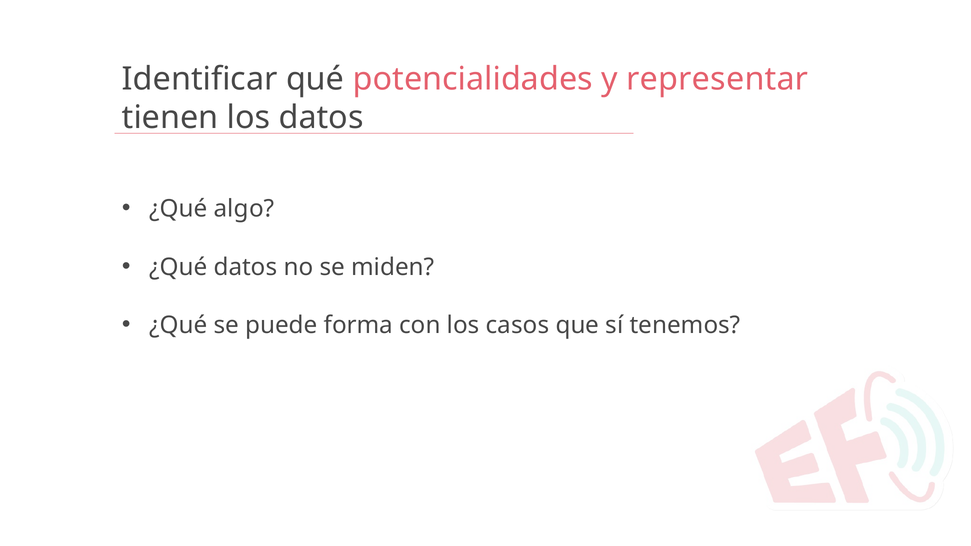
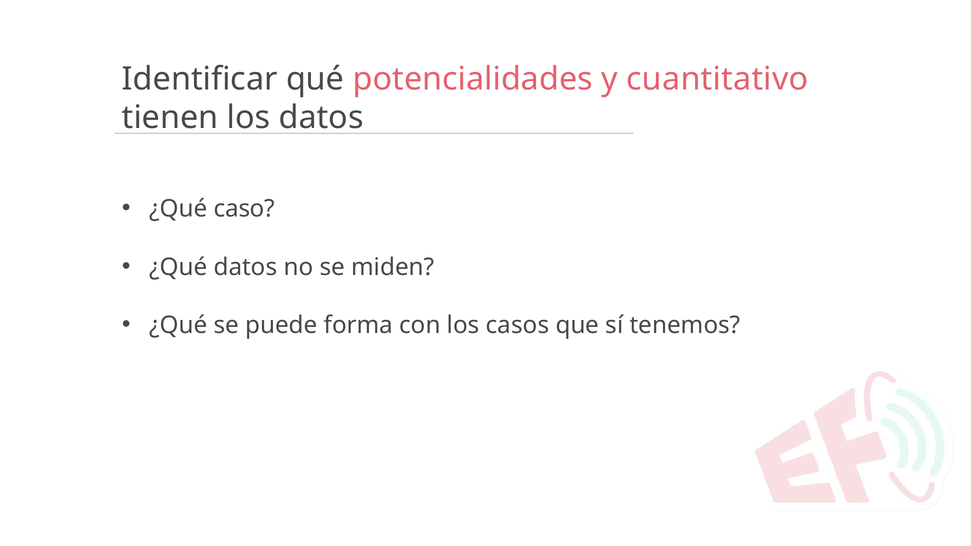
representar: representar -> cuantitativo
algo: algo -> caso
